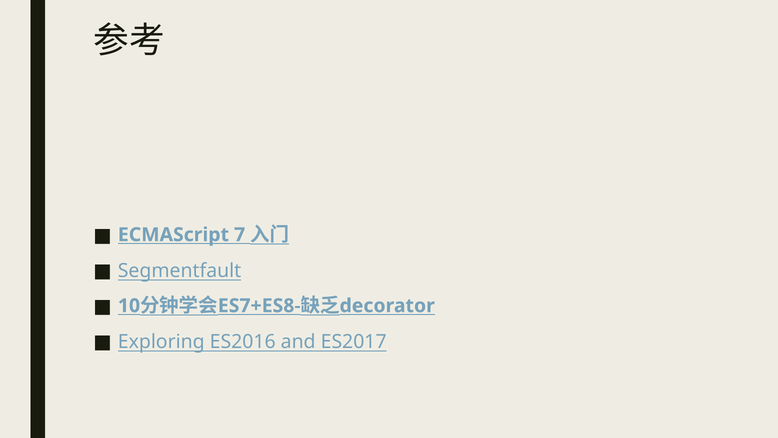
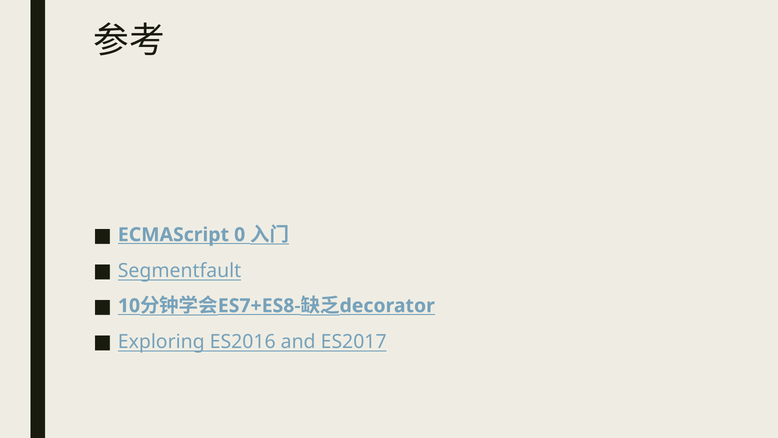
7: 7 -> 0
